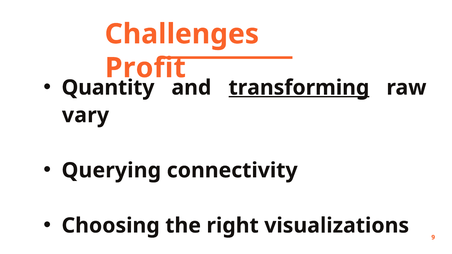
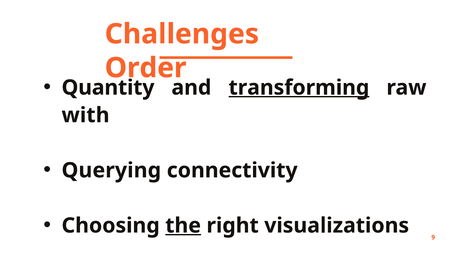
Profit: Profit -> Order
vary: vary -> with
the underline: none -> present
